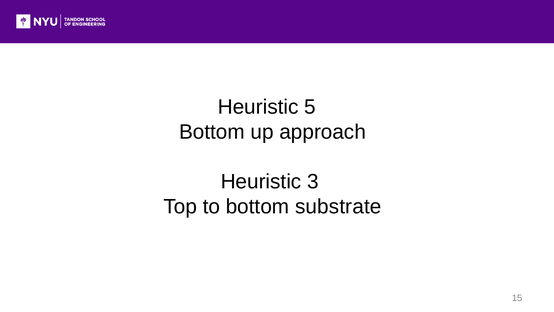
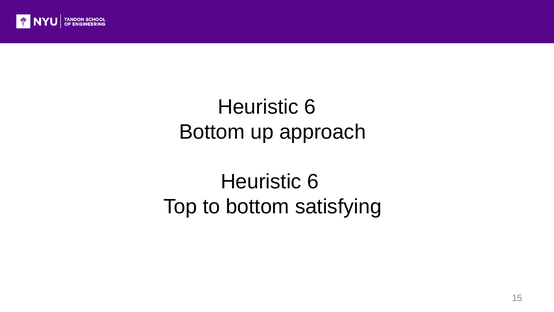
5 at (310, 107): 5 -> 6
3 at (313, 182): 3 -> 6
substrate: substrate -> satisfying
